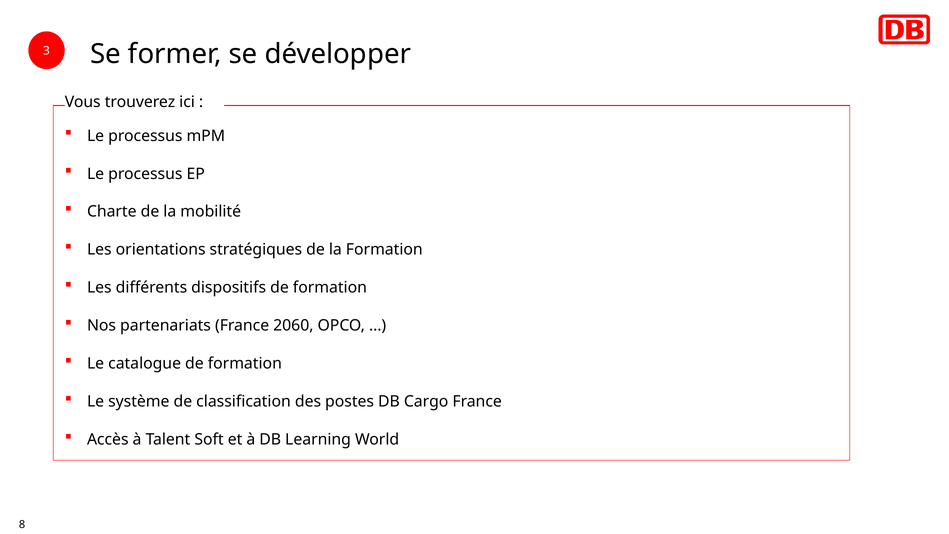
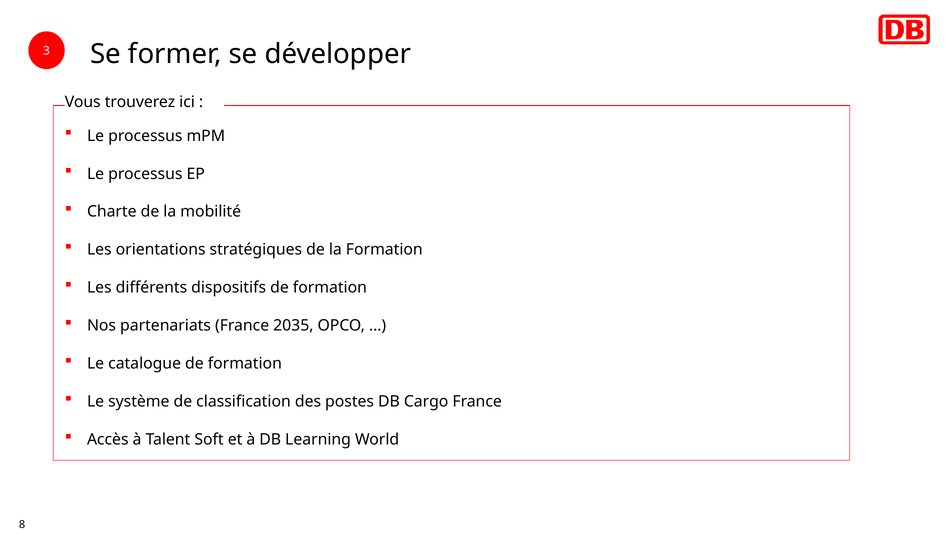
2060: 2060 -> 2035
